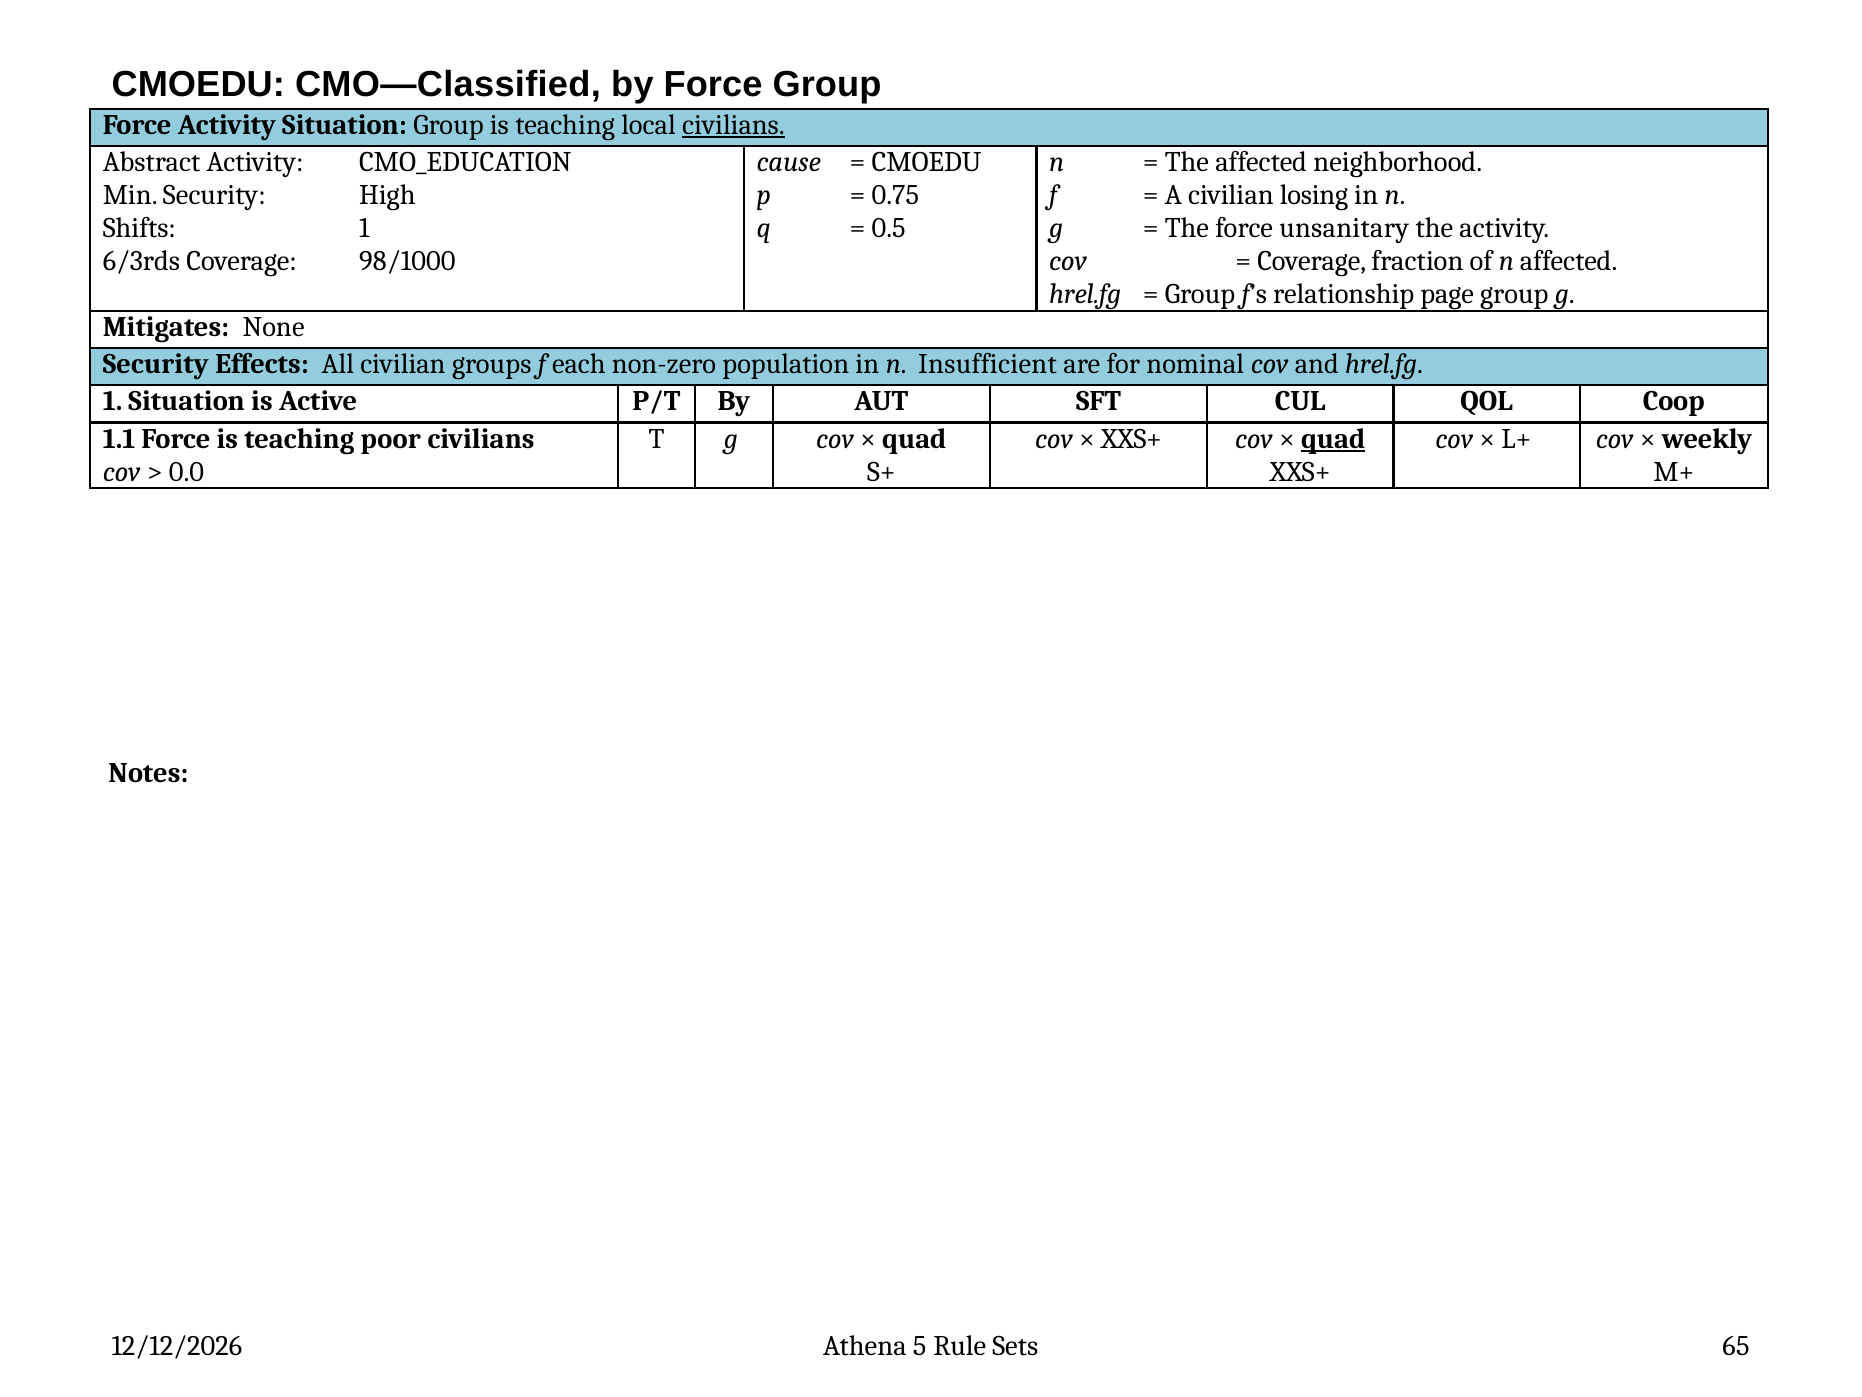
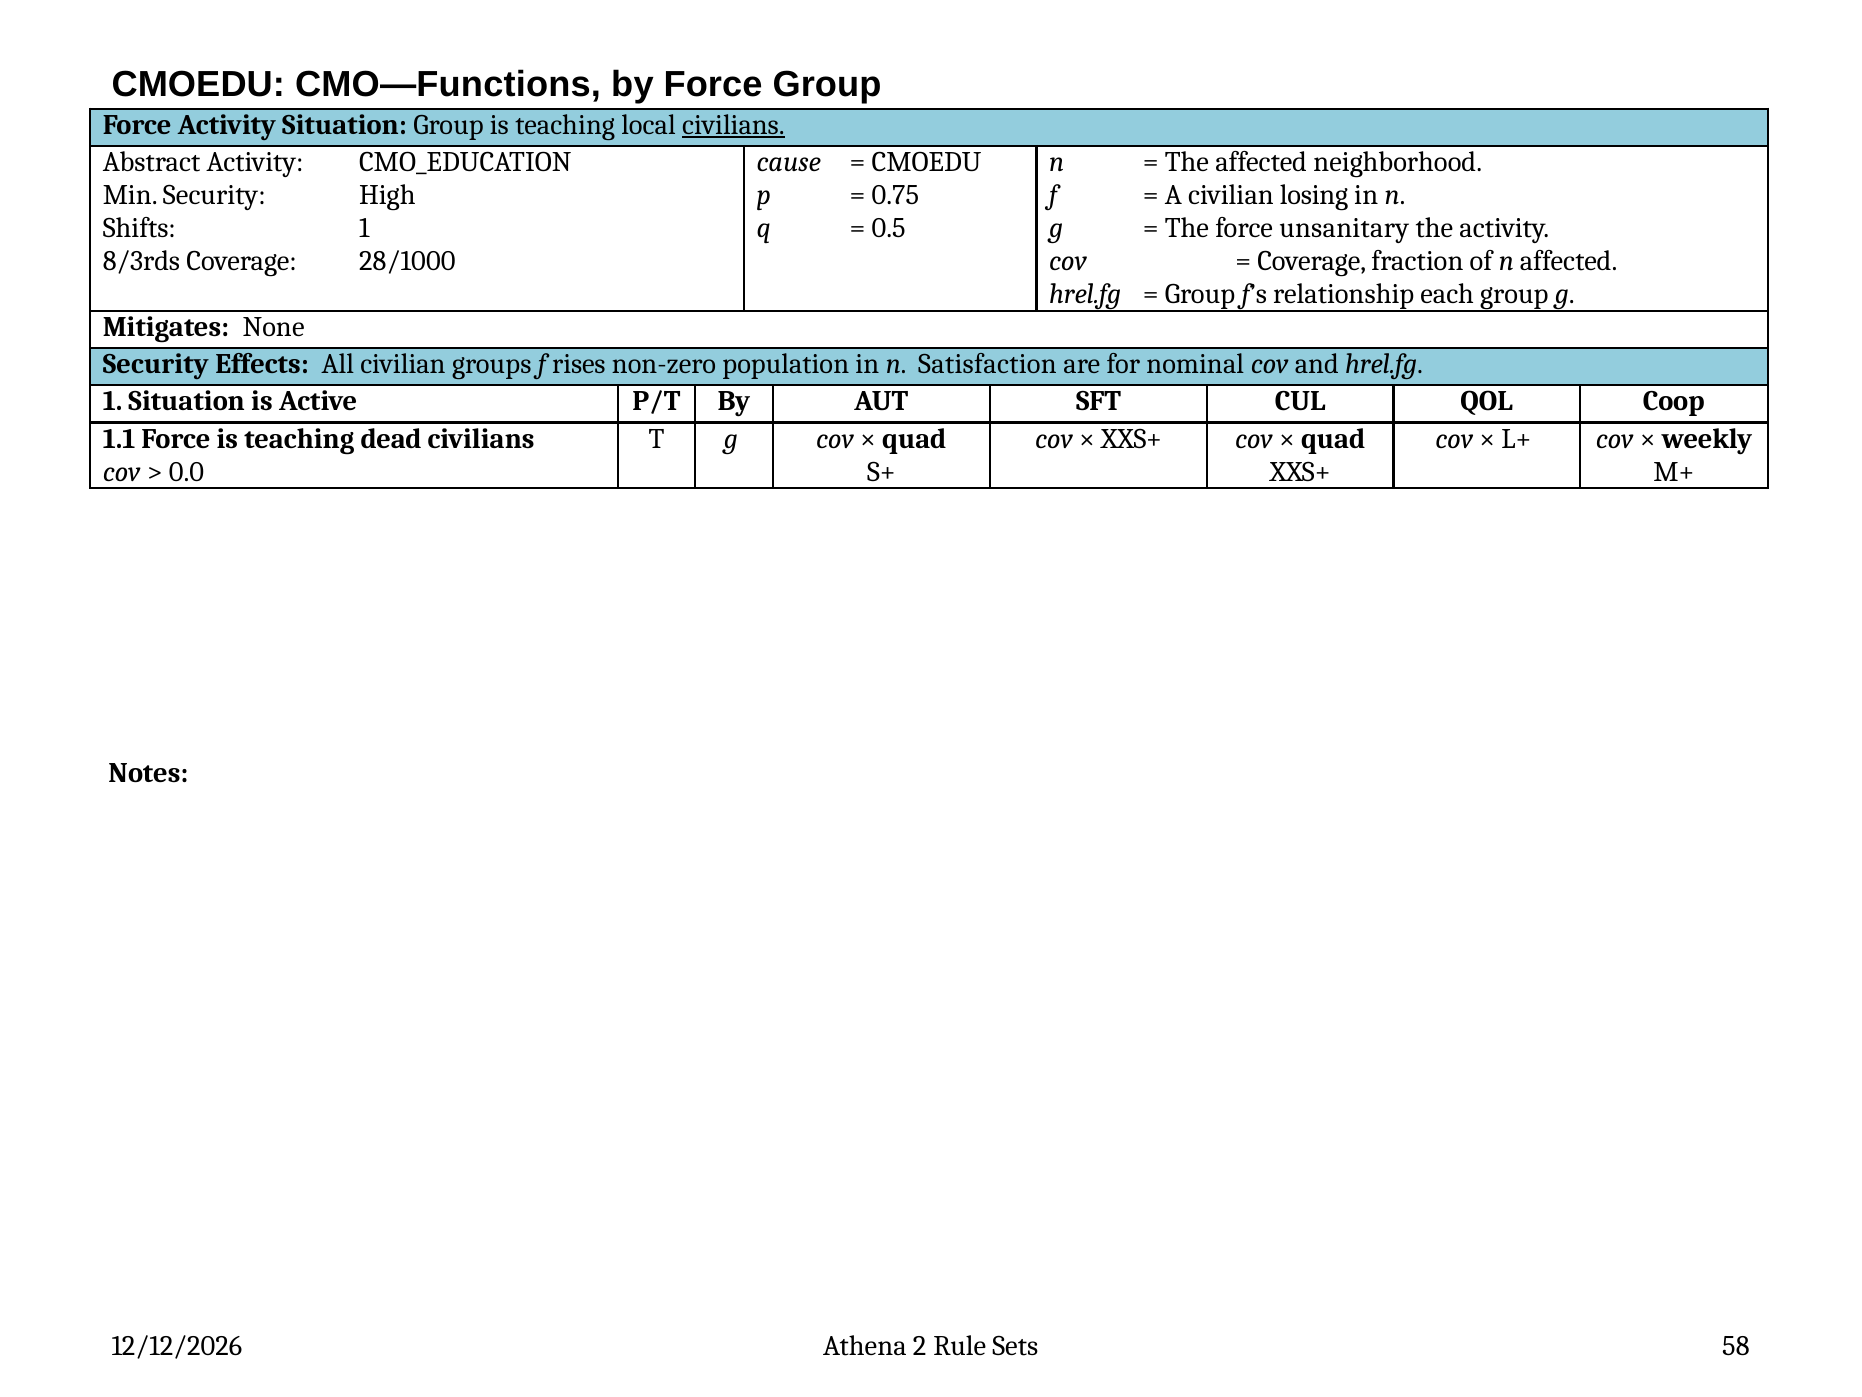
CMO—Classified: CMO—Classified -> CMO—Functions
6/3rds: 6/3rds -> 8/3rds
98/1000: 98/1000 -> 28/1000
page: page -> each
each: each -> rises
Insufficient: Insufficient -> Satisfaction
poor: poor -> dead
quad at (1333, 439) underline: present -> none
5: 5 -> 2
65: 65 -> 58
